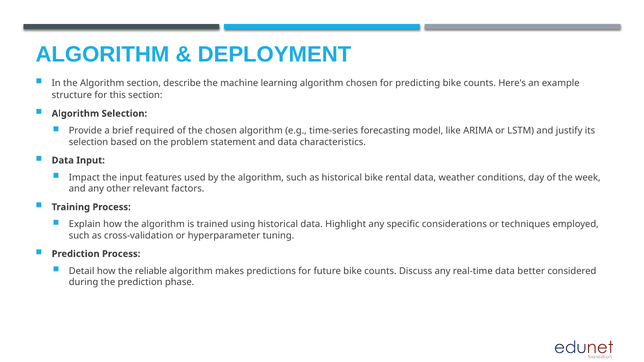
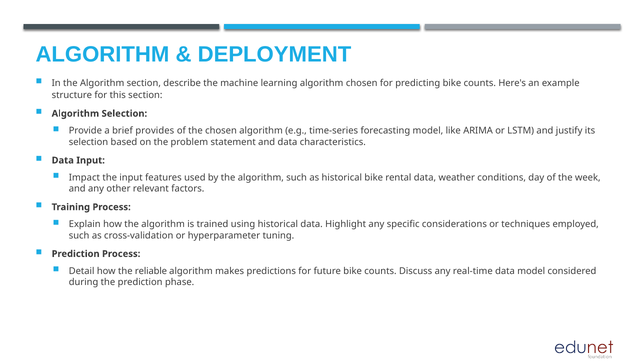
required: required -> provides
data better: better -> model
